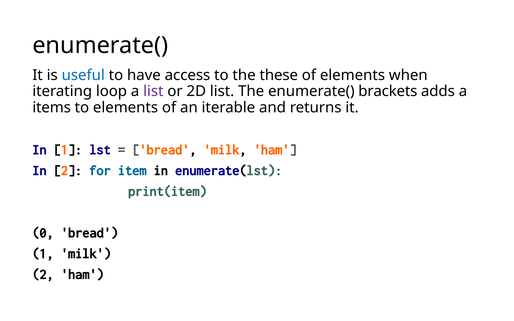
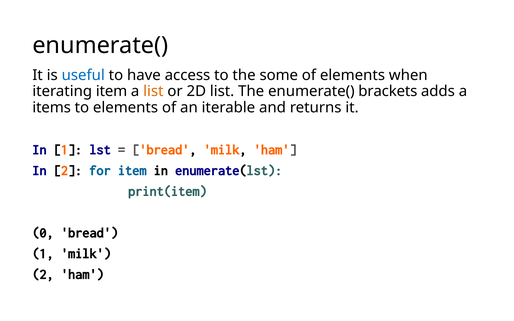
these: these -> some
iterating loop: loop -> item
list at (153, 91) colour: purple -> orange
